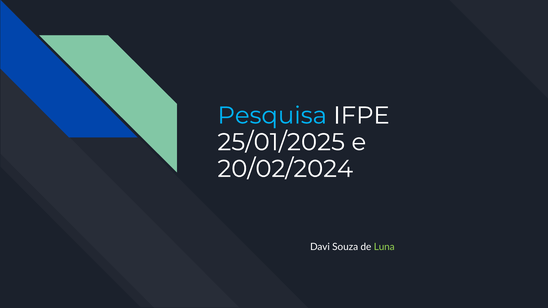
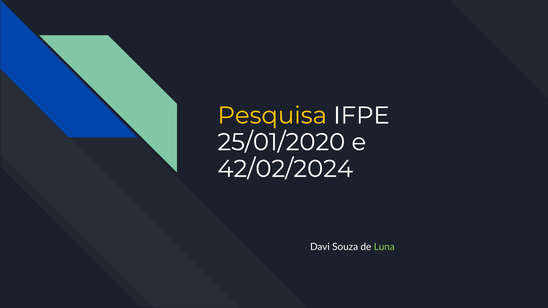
Pesquisa colour: light blue -> yellow
25/01/2025: 25/01/2025 -> 25/01/2020
20/02/2024: 20/02/2024 -> 42/02/2024
